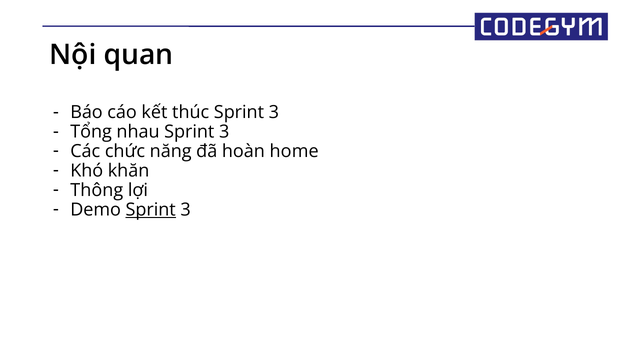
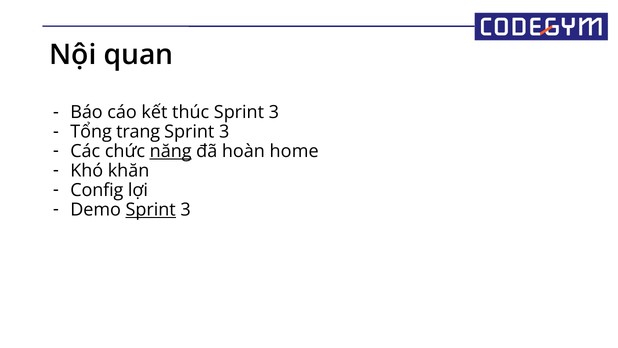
nhau: nhau -> trang
năng underline: none -> present
Thông: Thông -> Config
